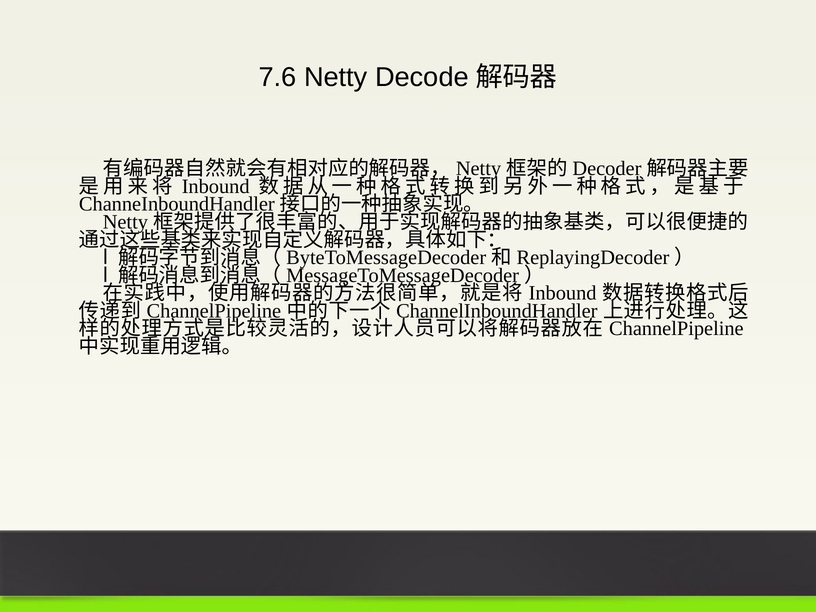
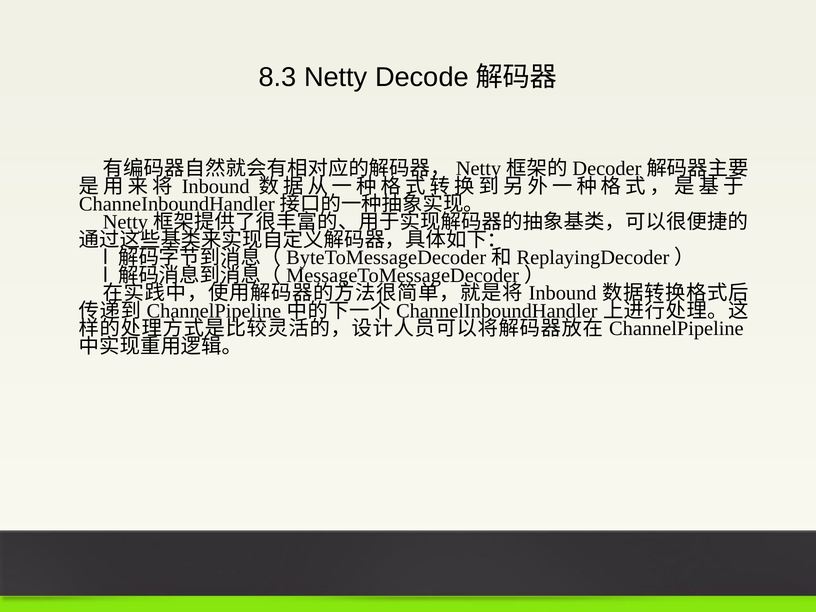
7.6: 7.6 -> 8.3
